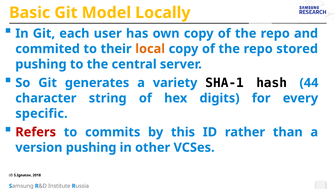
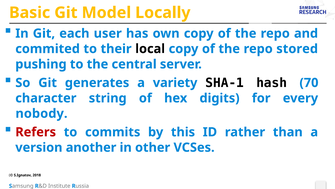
local colour: orange -> black
44: 44 -> 70
specific: specific -> nobody
version pushing: pushing -> another
